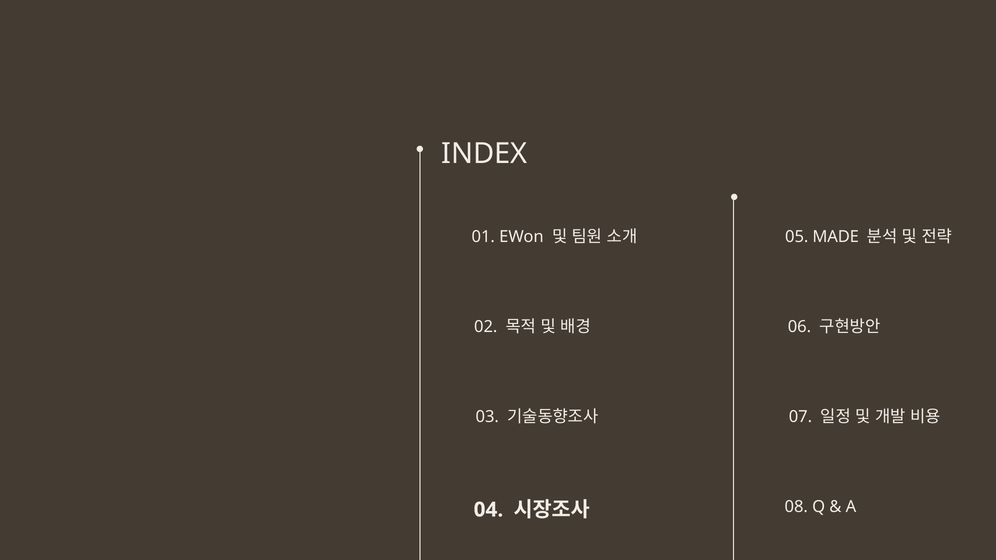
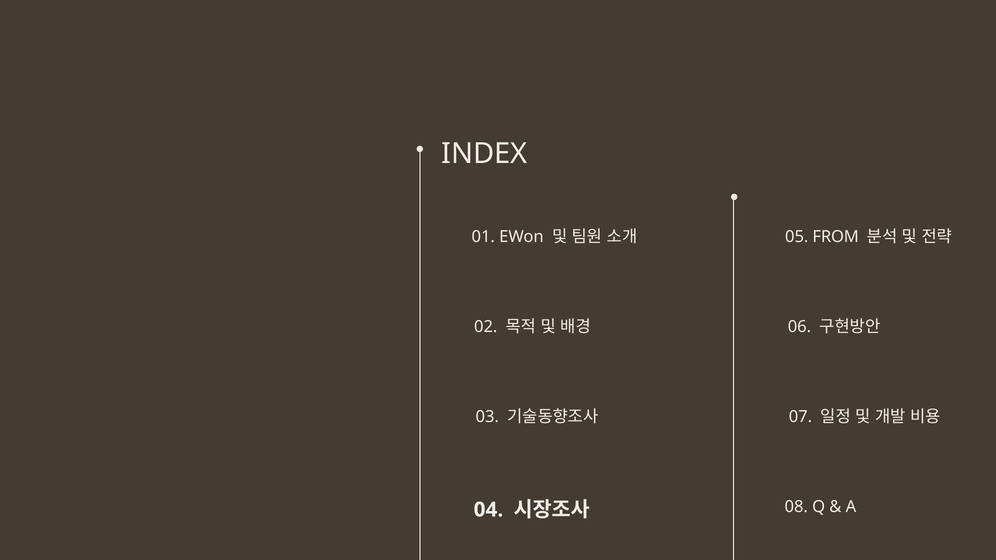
MADE: MADE -> FROM
